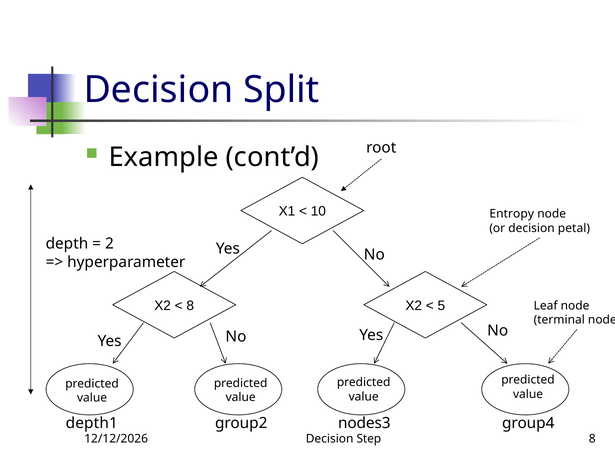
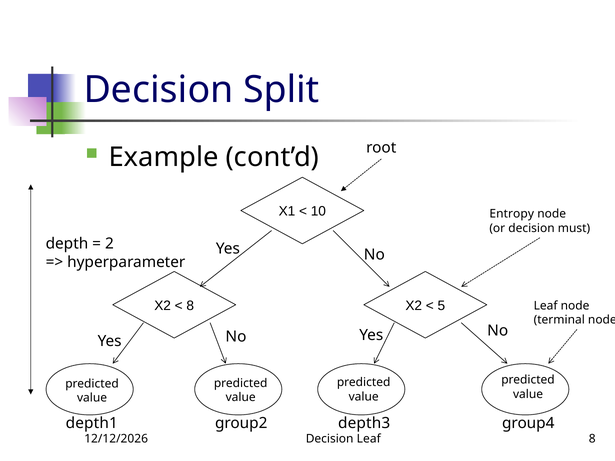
petal: petal -> must
nodes3: nodes3 -> depth3
Decision Step: Step -> Leaf
